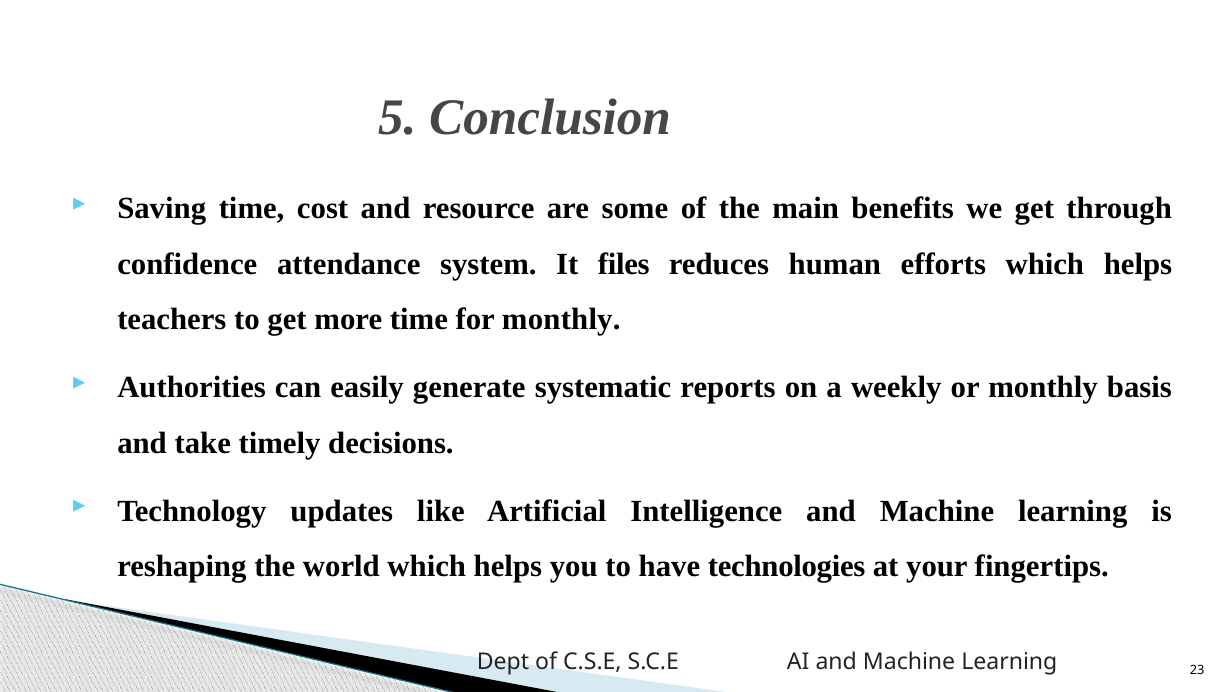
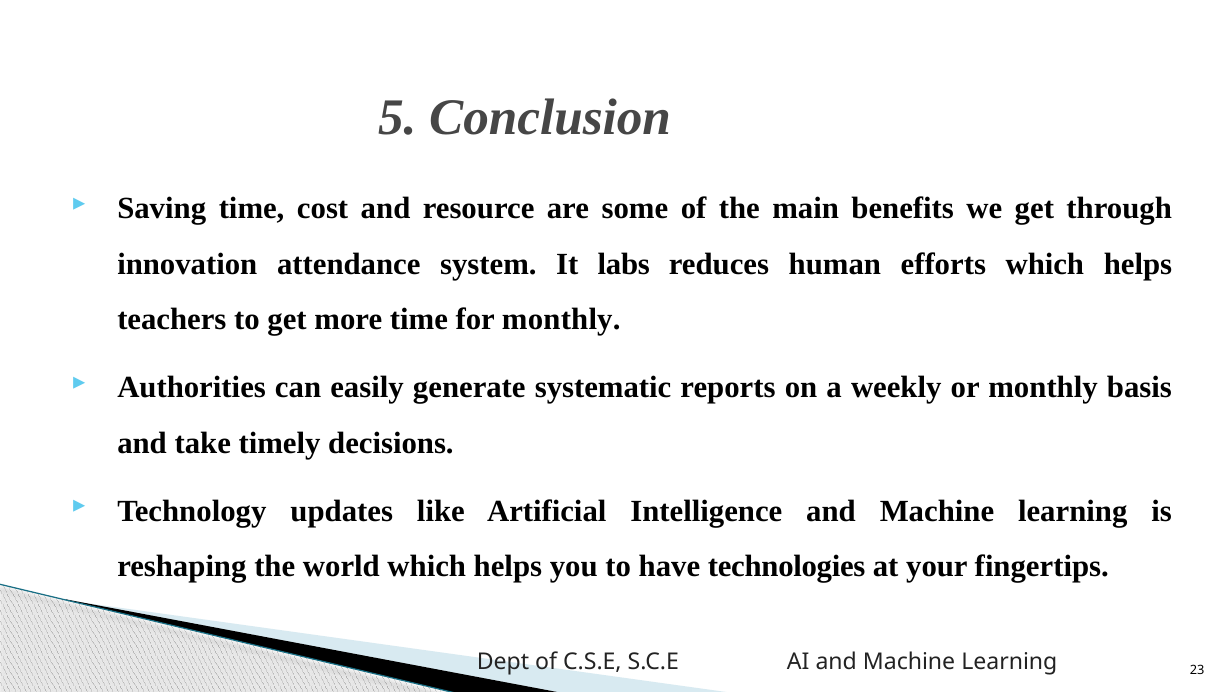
confidence: confidence -> innovation
files: files -> labs
